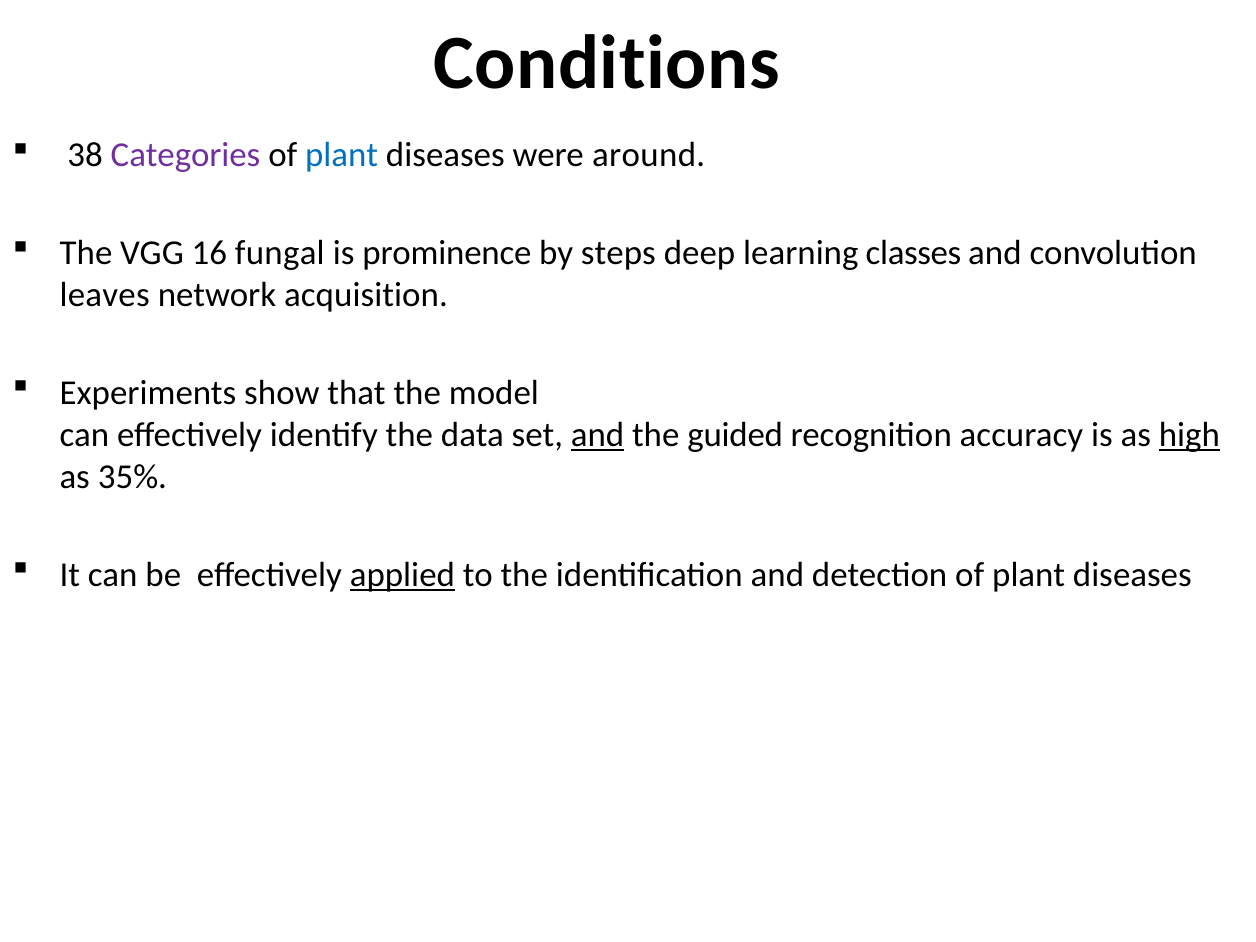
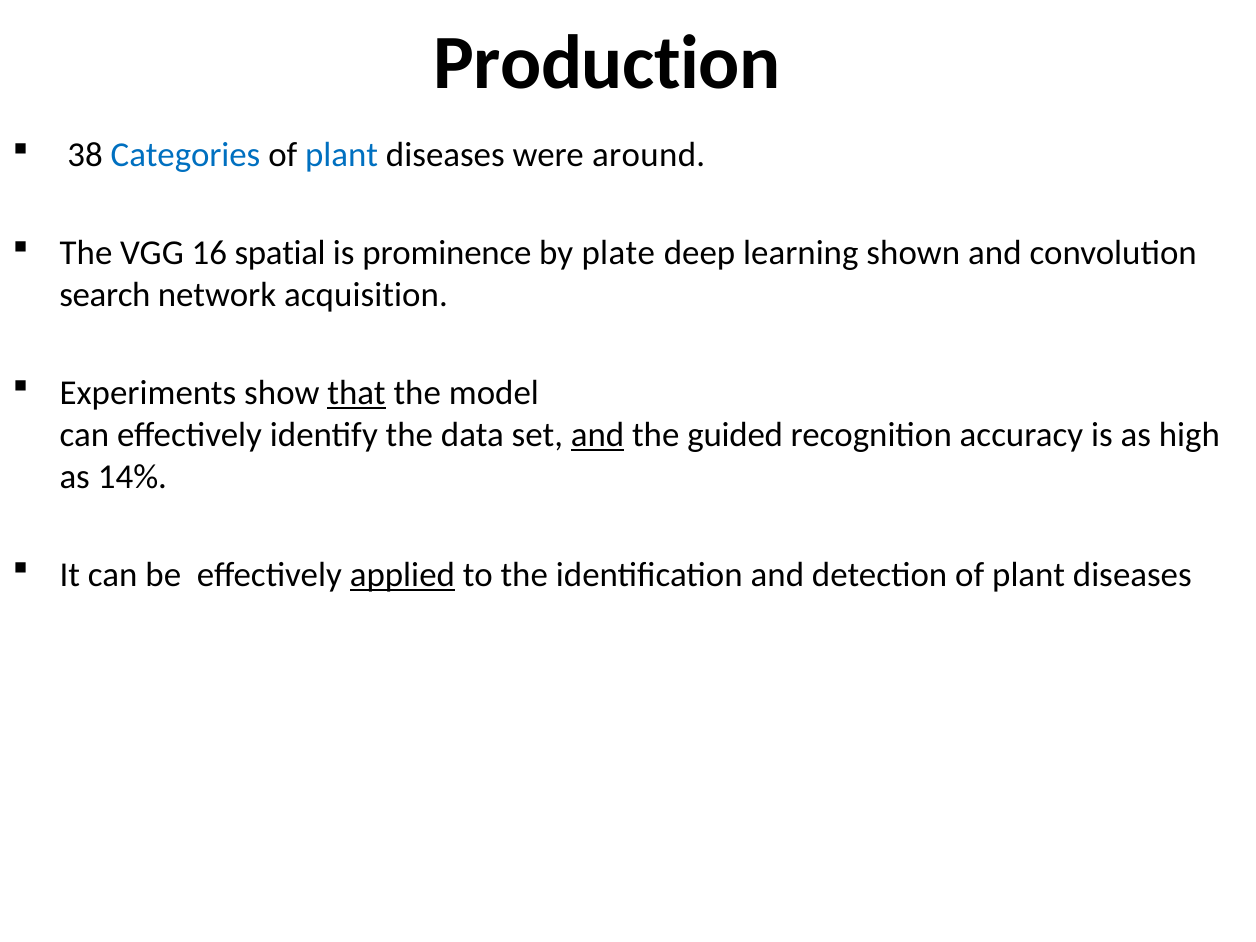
Conditions: Conditions -> Production
Categories colour: purple -> blue
fungal: fungal -> spatial
steps: steps -> plate
classes: classes -> shown
leaves: leaves -> search
that underline: none -> present
high underline: present -> none
35%: 35% -> 14%
